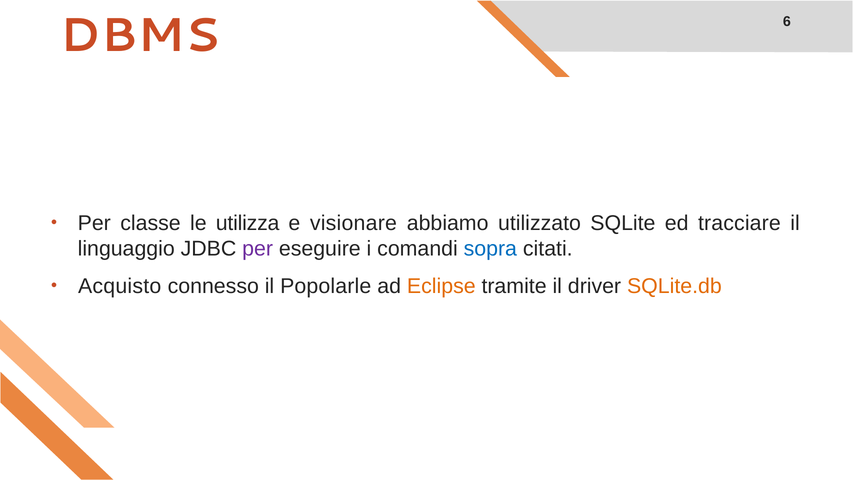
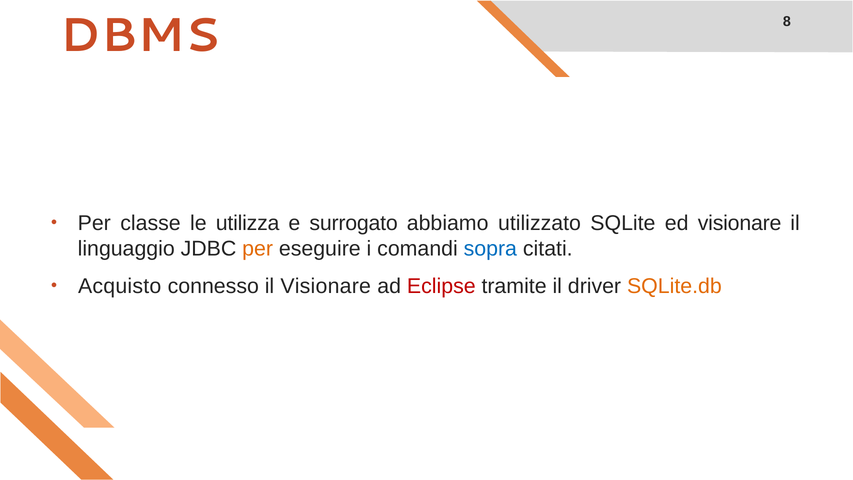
6: 6 -> 8
visionare: visionare -> surrogato
ed tracciare: tracciare -> visionare
per at (258, 249) colour: purple -> orange
il Popolarle: Popolarle -> Visionare
Eclipse colour: orange -> red
